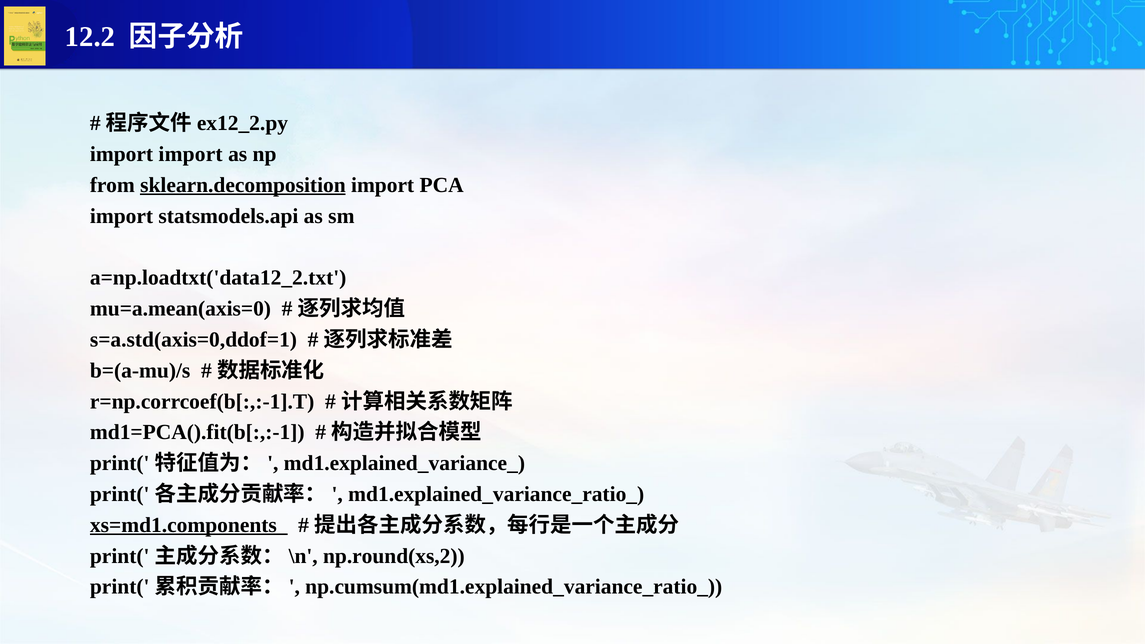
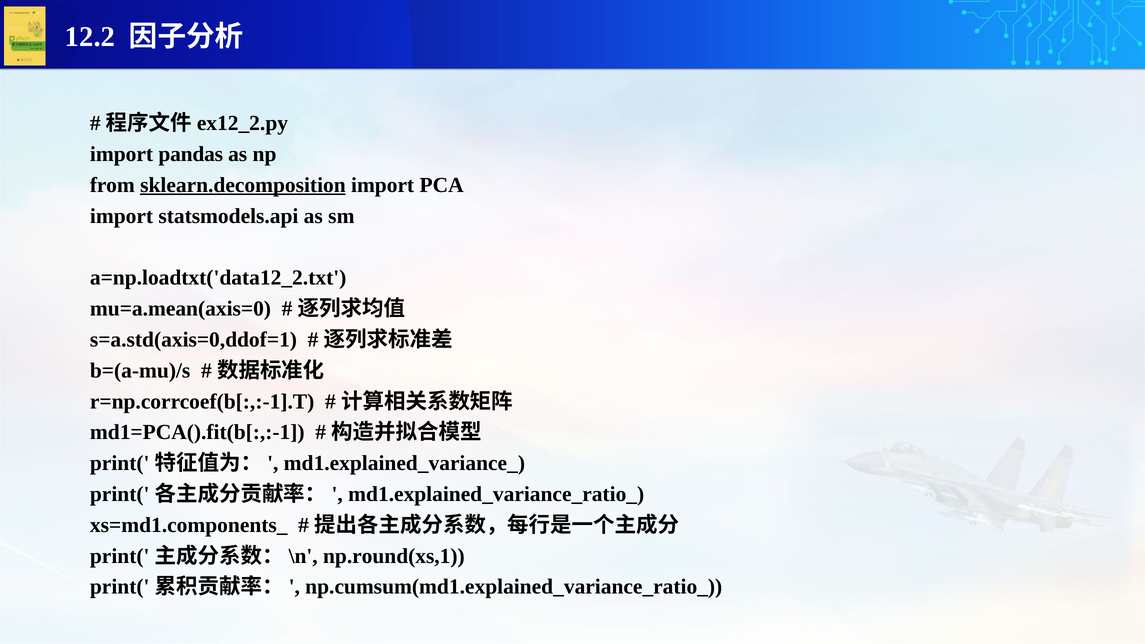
import import: import -> pandas
xs=md1.components_ underline: present -> none
np.round(xs,2: np.round(xs,2 -> np.round(xs,1
